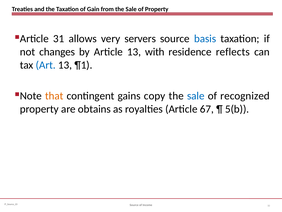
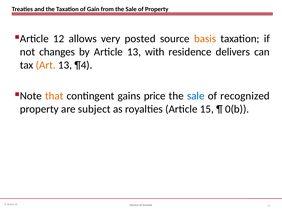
31: 31 -> 12
servers: servers -> posted
basis colour: blue -> orange
reflects: reflects -> delivers
Art colour: blue -> orange
¶1: ¶1 -> ¶4
copy: copy -> price
obtains: obtains -> subject
67: 67 -> 15
5(b: 5(b -> 0(b
